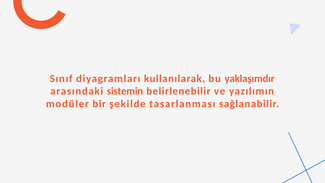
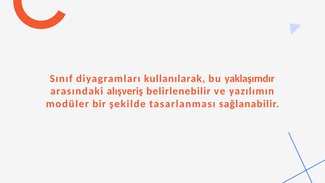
sistemin: sistemin -> alışveriş
